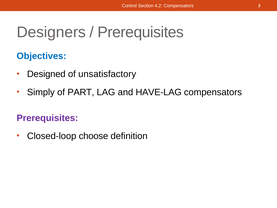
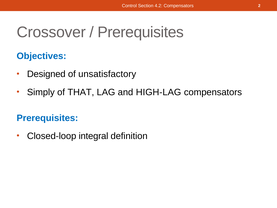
Designers: Designers -> Crossover
PART: PART -> THAT
HAVE-LAG: HAVE-LAG -> HIGH-LAG
Prerequisites at (47, 118) colour: purple -> blue
choose: choose -> integral
